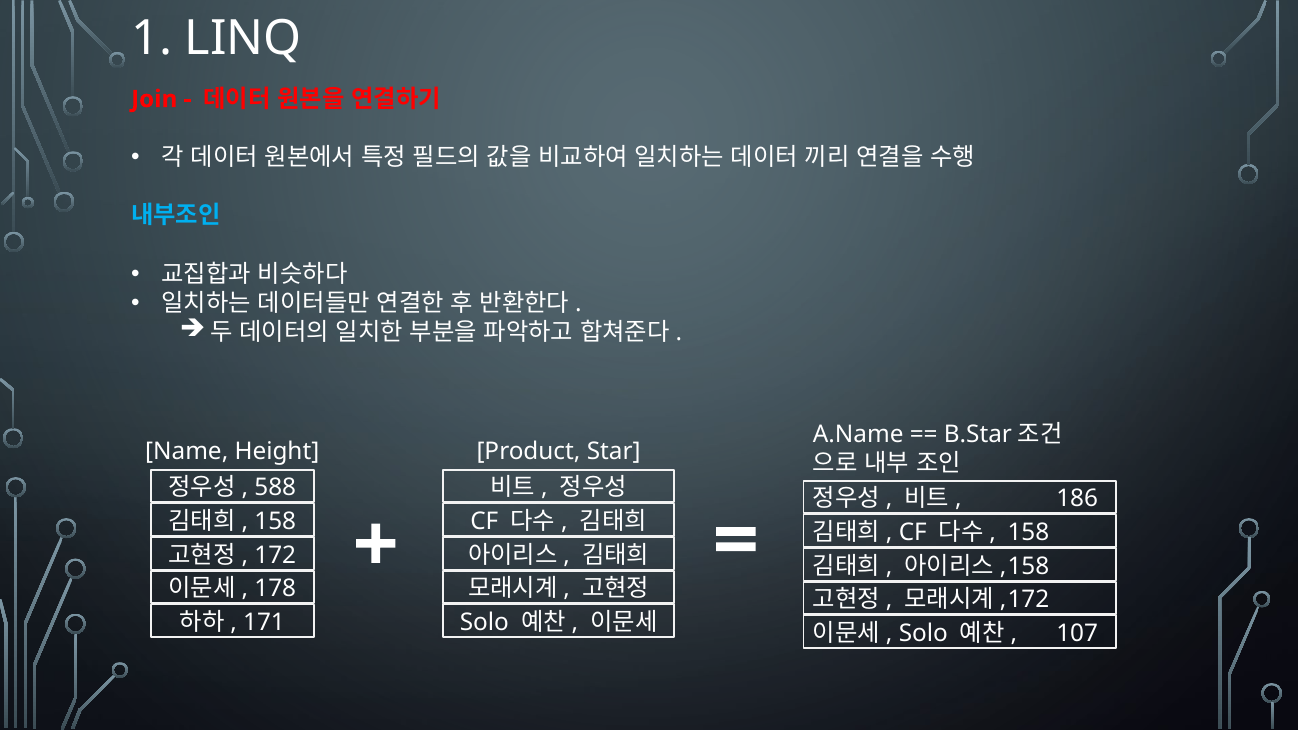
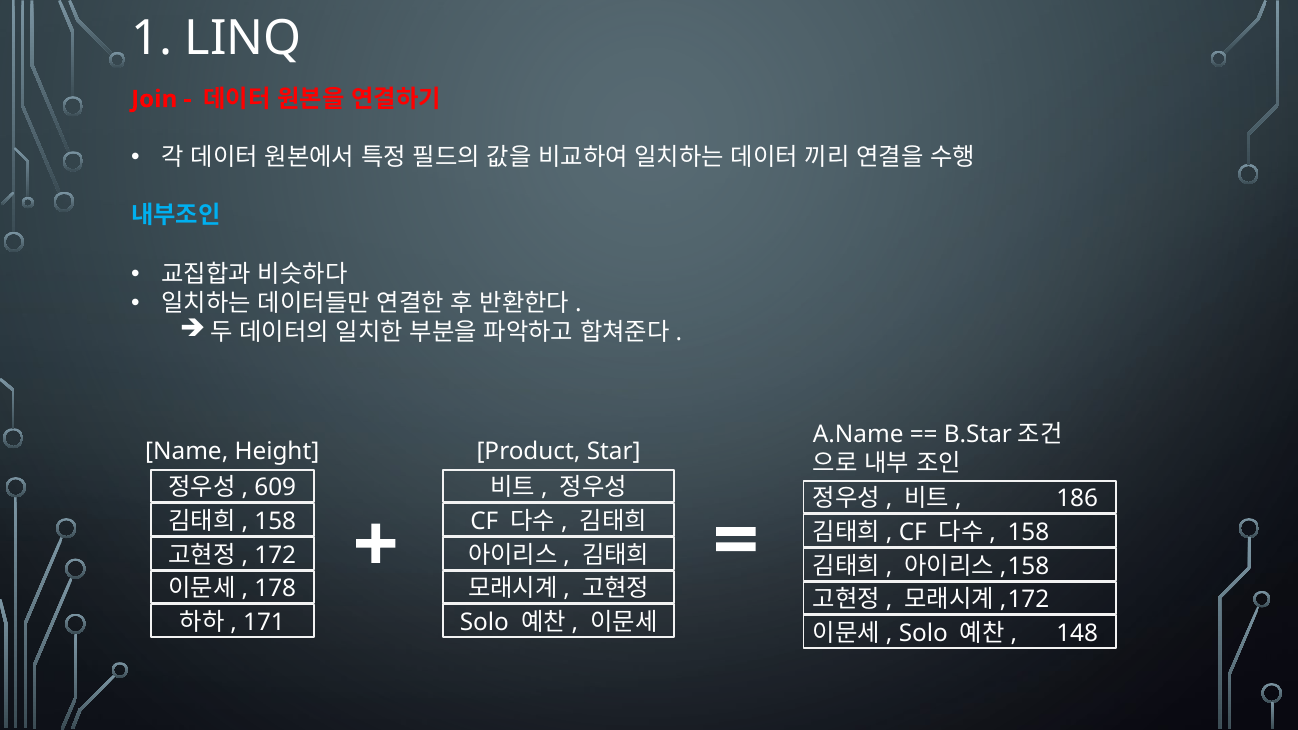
588: 588 -> 609
107: 107 -> 148
